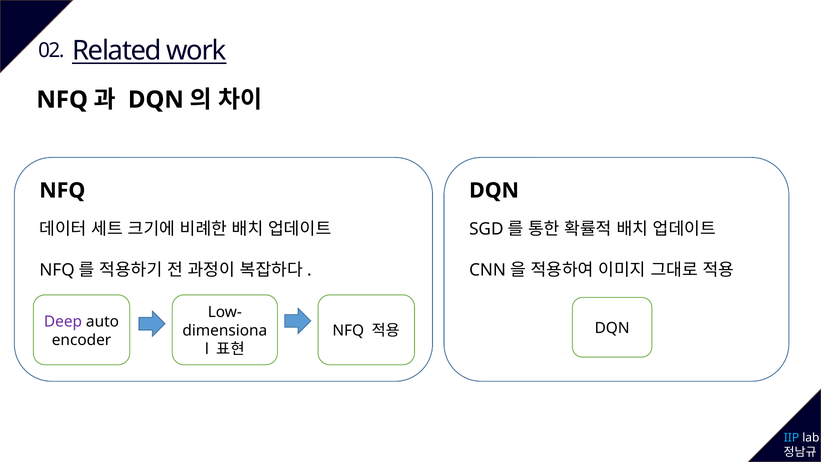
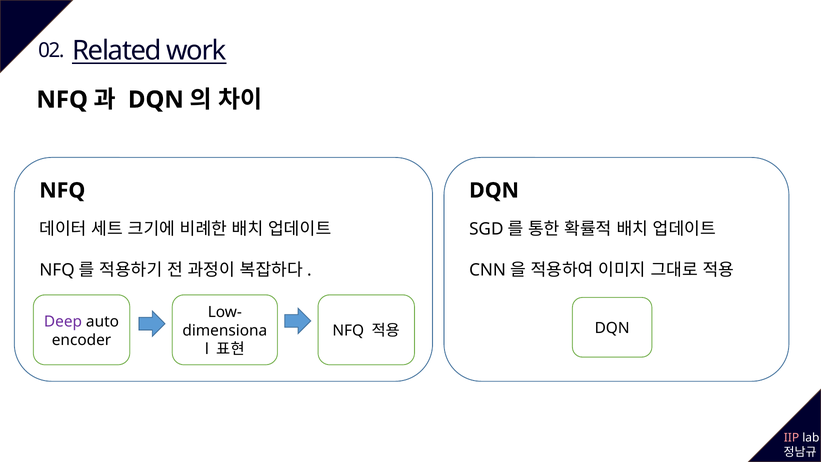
IIP colour: light blue -> pink
